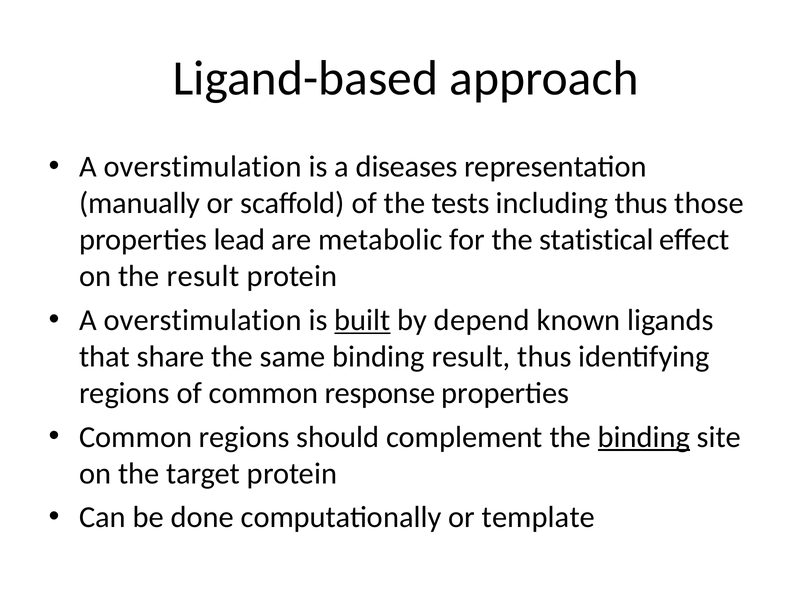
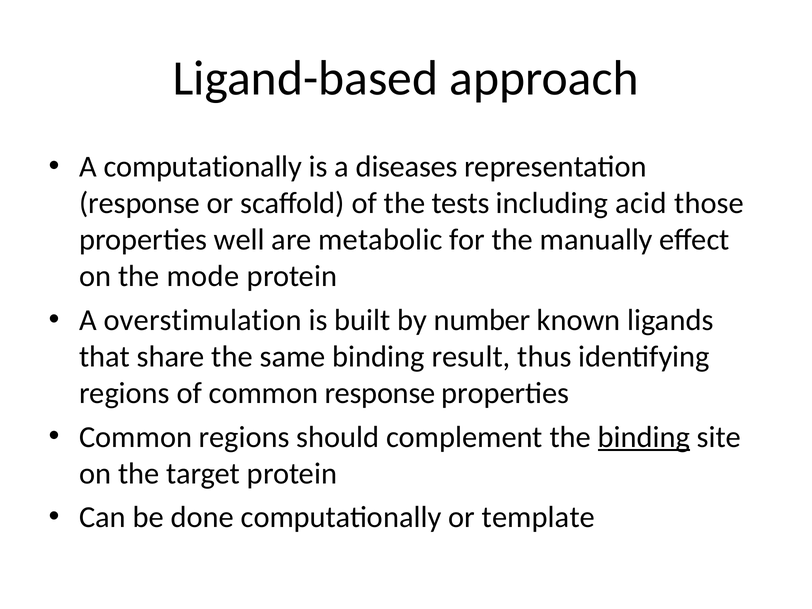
overstimulation at (203, 167): overstimulation -> computationally
manually at (140, 203): manually -> response
including thus: thus -> acid
lead: lead -> well
statistical: statistical -> manually
the result: result -> mode
built underline: present -> none
depend: depend -> number
